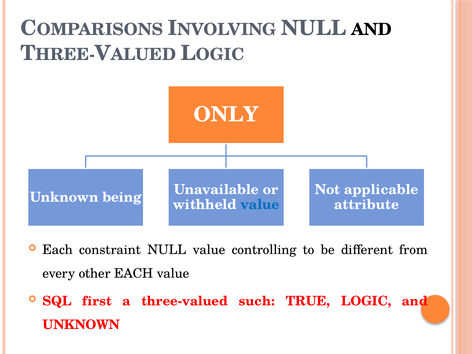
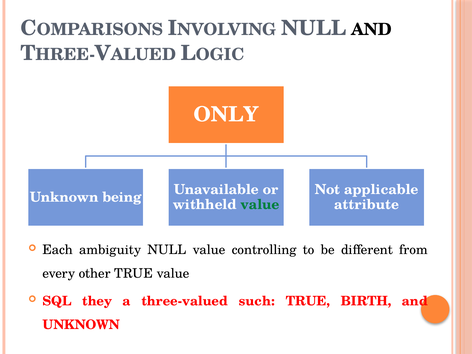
value at (260, 205) colour: blue -> green
constraint: constraint -> ambiguity
other EACH: EACH -> TRUE
first: first -> they
LOGIC: LOGIC -> BIRTH
